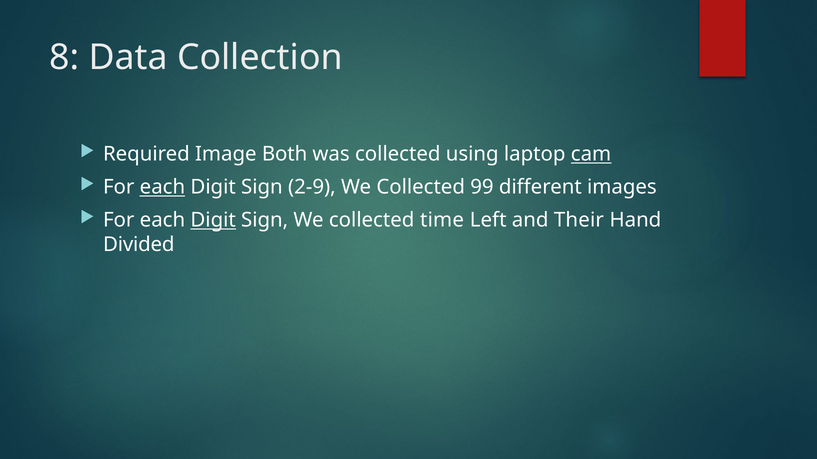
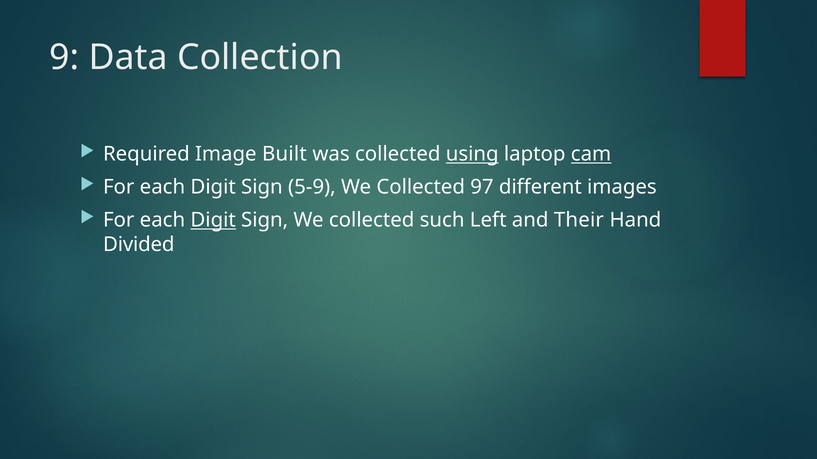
8: 8 -> 9
Both: Both -> Built
using underline: none -> present
each at (162, 187) underline: present -> none
2-9: 2-9 -> 5-9
99: 99 -> 97
time: time -> such
